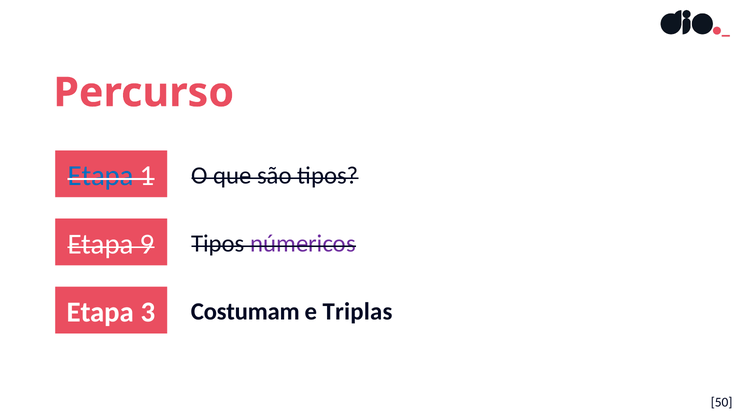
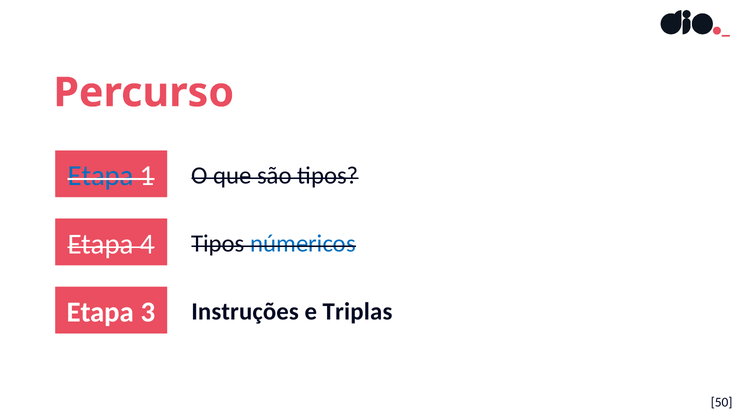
9: 9 -> 4
númericos colour: purple -> blue
Costumam: Costumam -> Instruções
